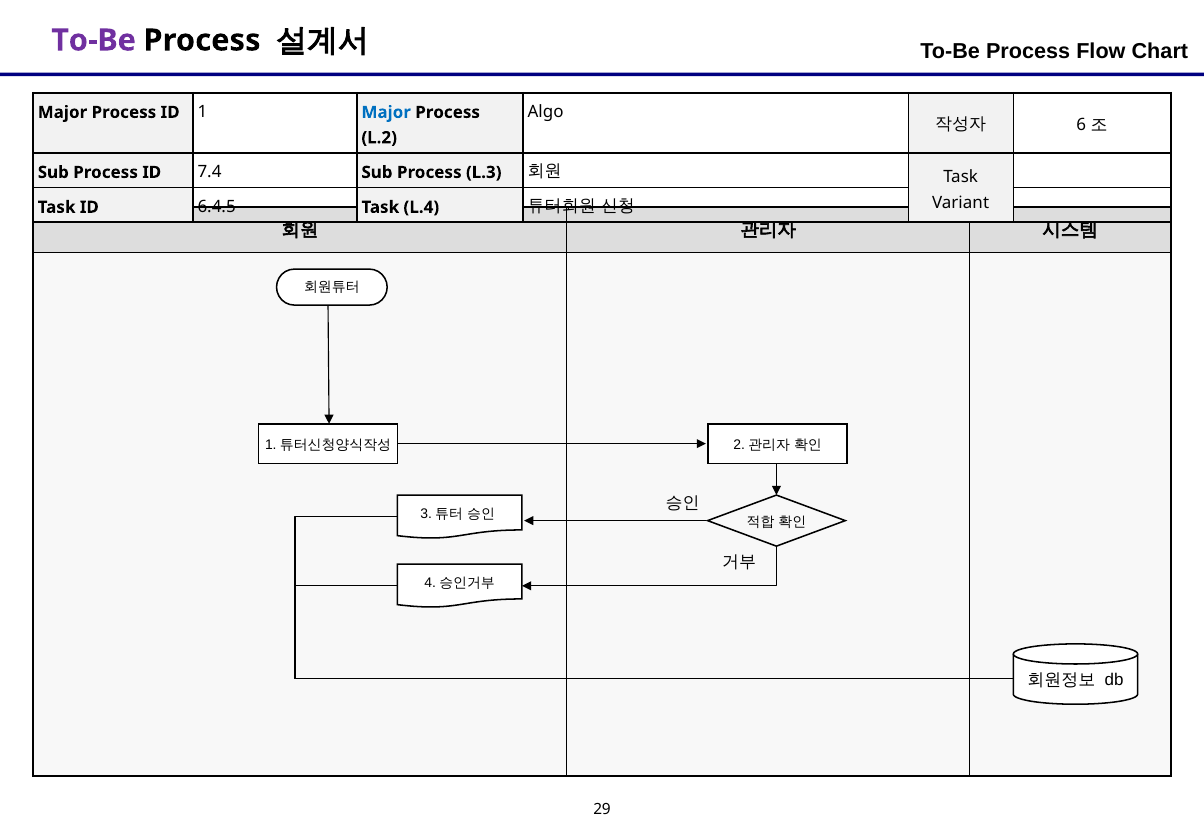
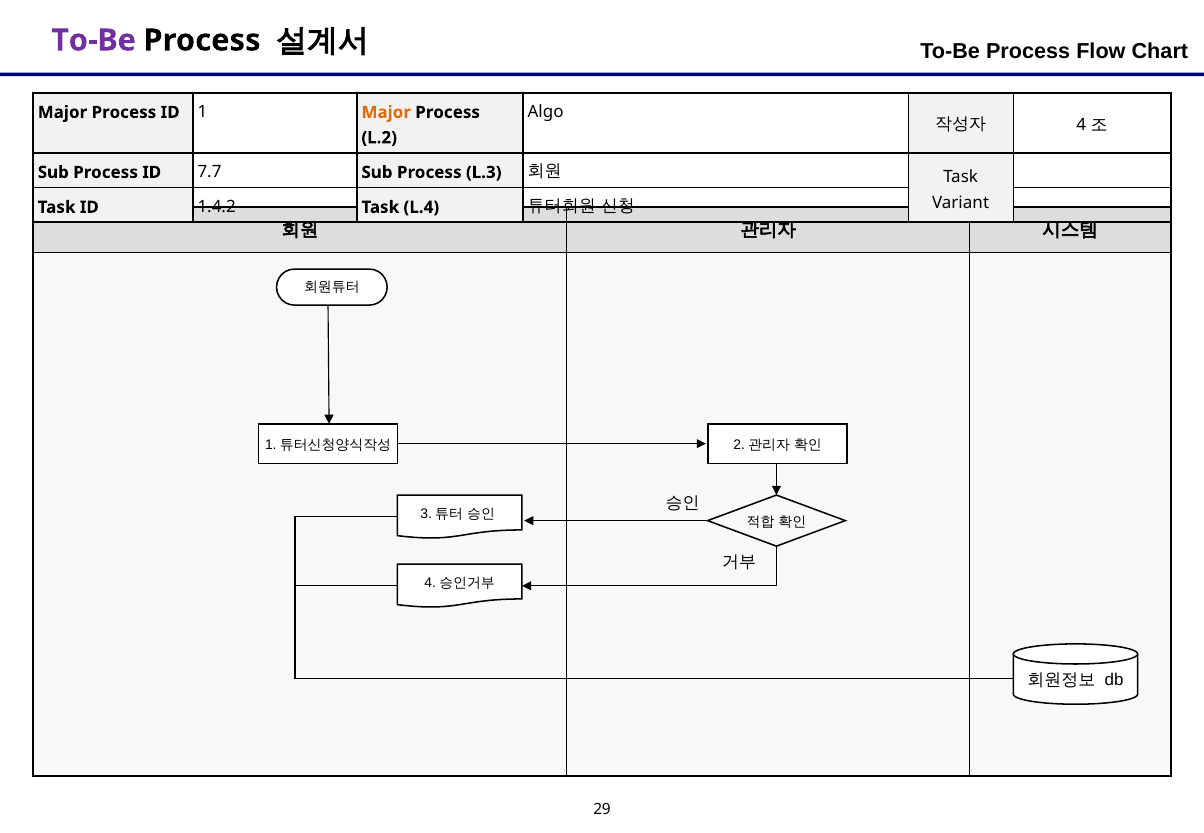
Major at (386, 112) colour: blue -> orange
6: 6 -> 4
7.4: 7.4 -> 7.7
6.4.5: 6.4.5 -> 1.4.2
